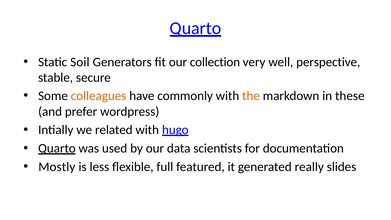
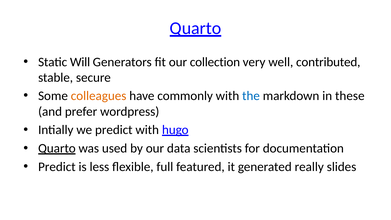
Soil: Soil -> Will
perspective: perspective -> contributed
the colour: orange -> blue
we related: related -> predict
Mostly at (57, 167): Mostly -> Predict
